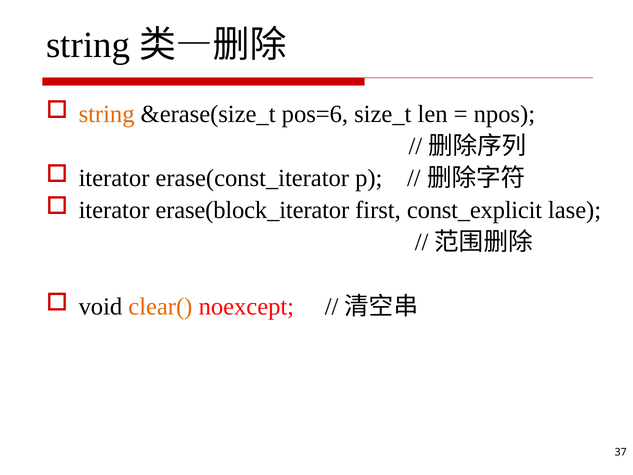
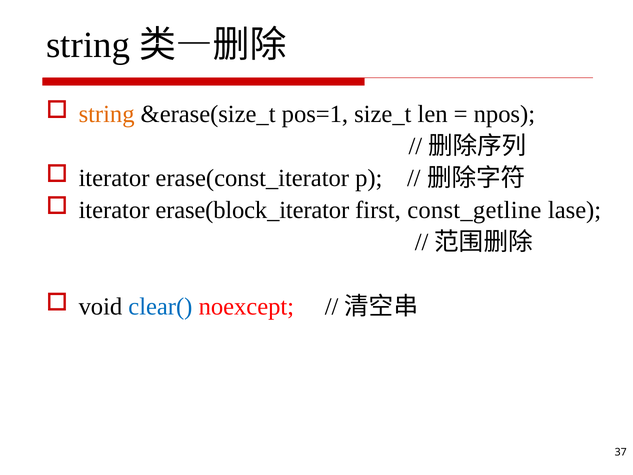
pos=6: pos=6 -> pos=1
const_explicit: const_explicit -> const_getline
clear( colour: orange -> blue
